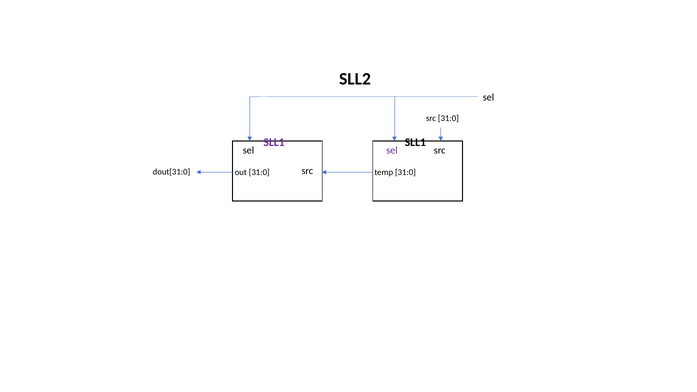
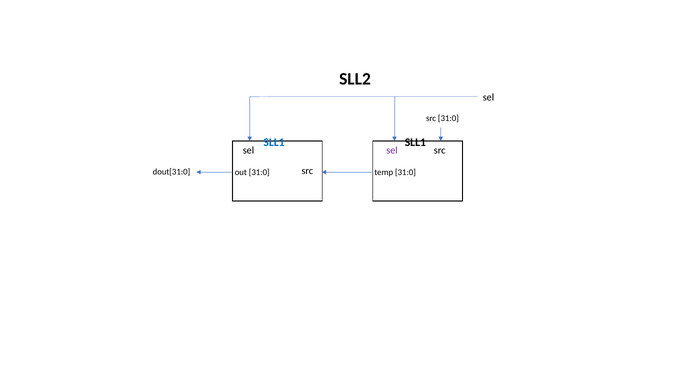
SLL1 at (274, 142) colour: purple -> blue
